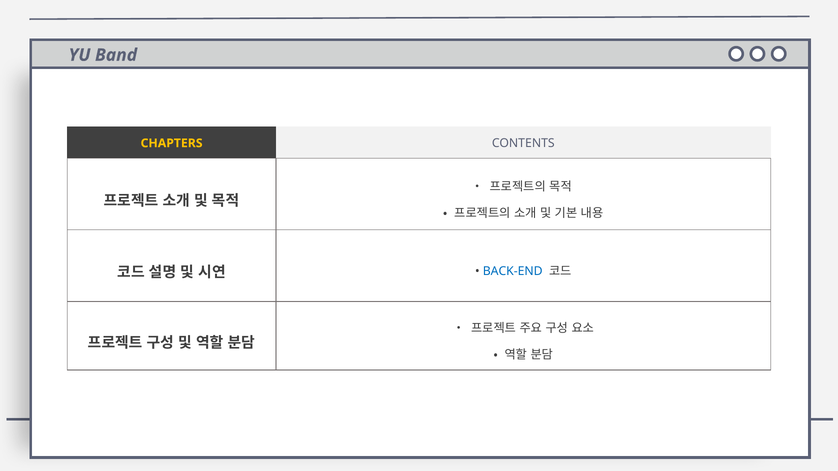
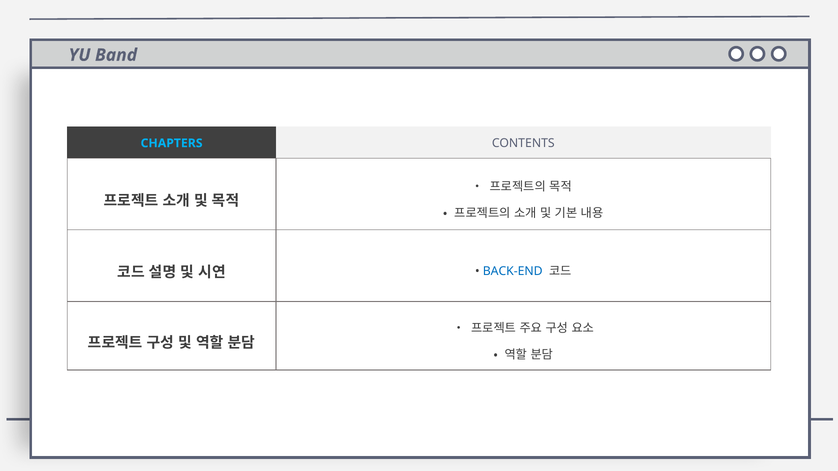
CHAPTERS colour: yellow -> light blue
